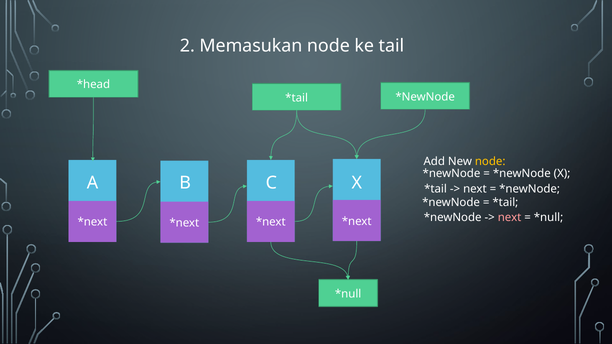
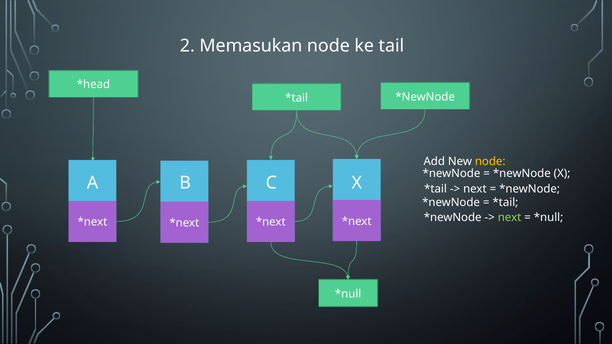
next at (510, 218) colour: pink -> light green
